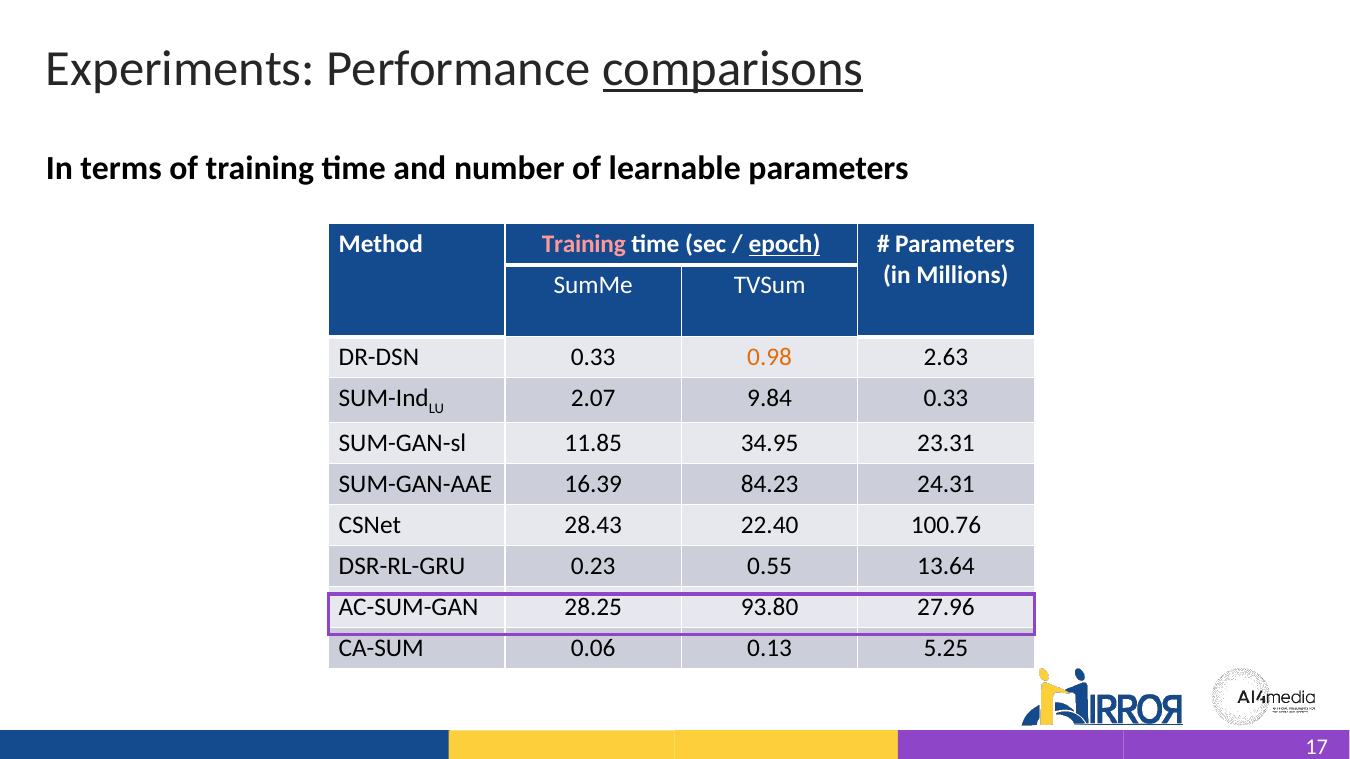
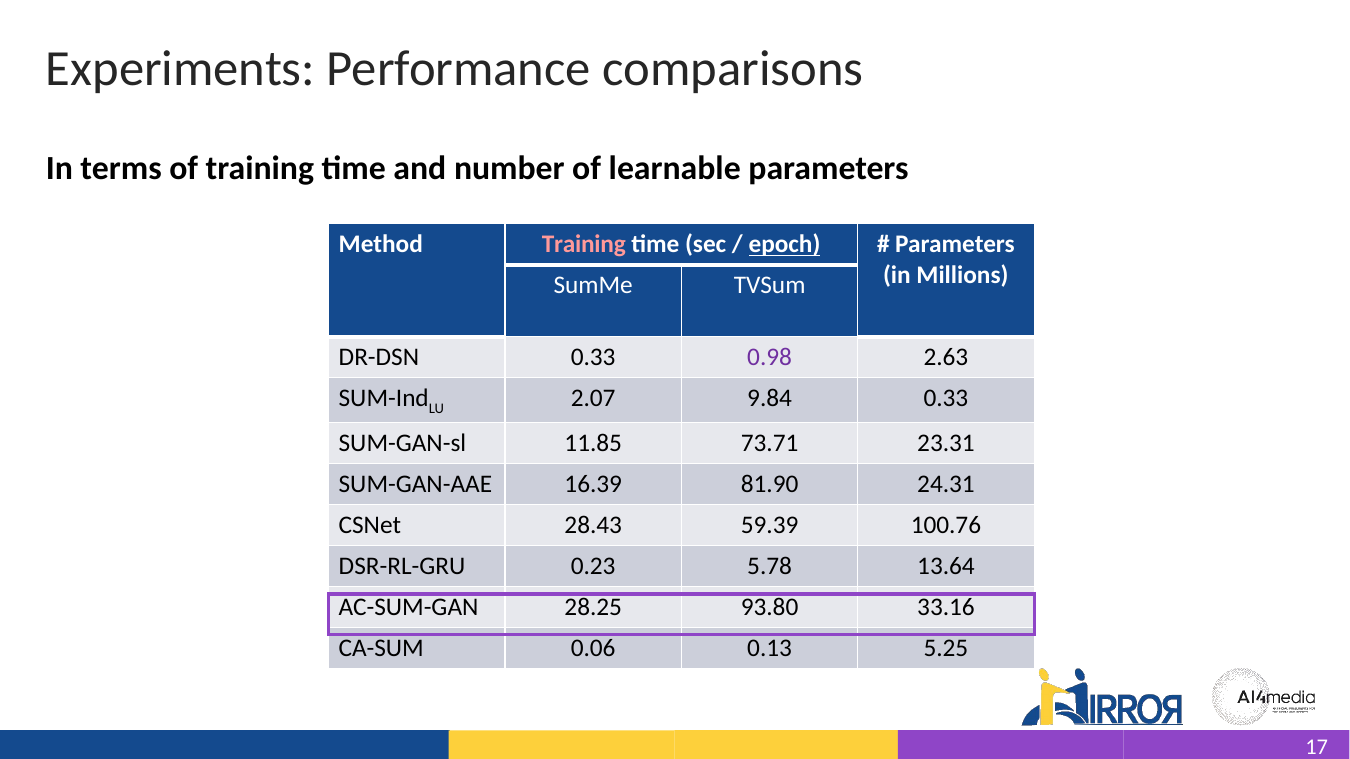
comparisons underline: present -> none
0.98 colour: orange -> purple
34.95: 34.95 -> 73.71
84.23: 84.23 -> 81.90
22.40: 22.40 -> 59.39
0.55: 0.55 -> 5.78
27.96: 27.96 -> 33.16
